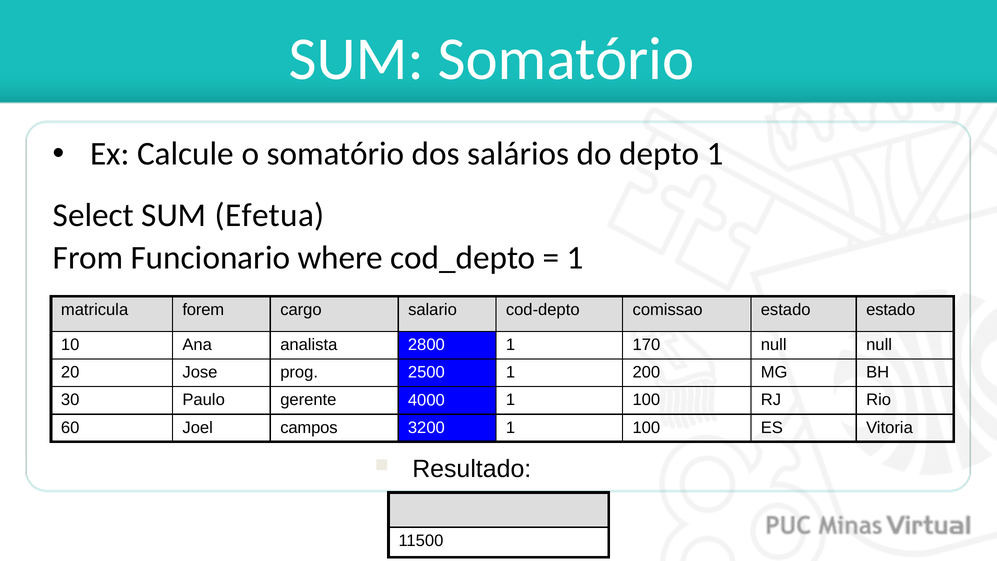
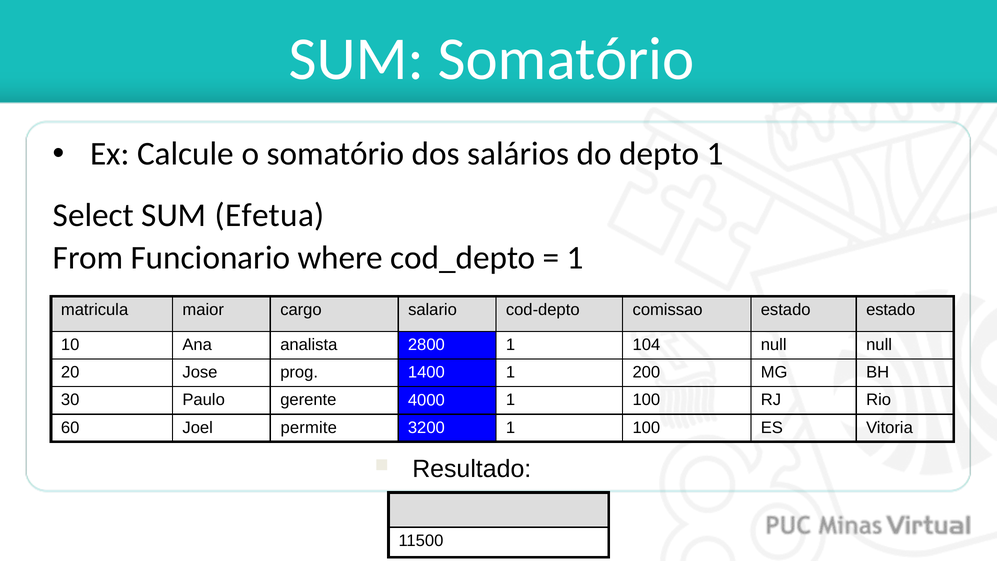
forem: forem -> maior
170: 170 -> 104
2500: 2500 -> 1400
campos: campos -> permite
